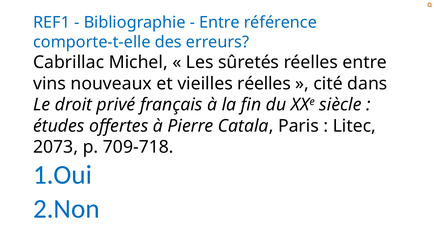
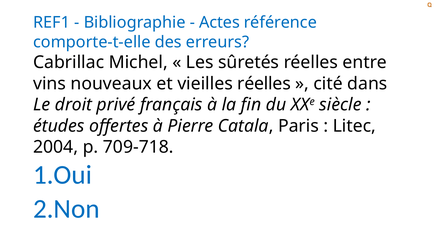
Entre at (220, 22): Entre -> Actes
2073: 2073 -> 2004
